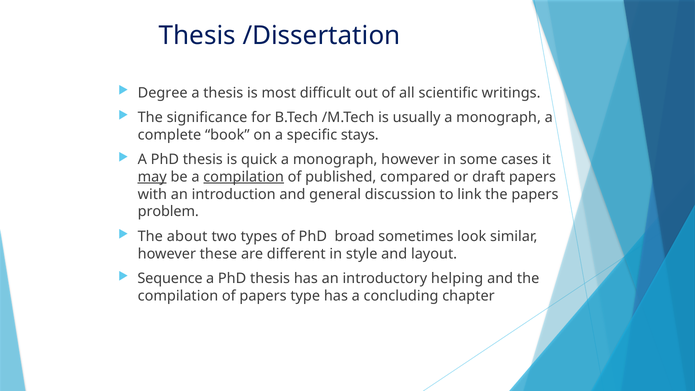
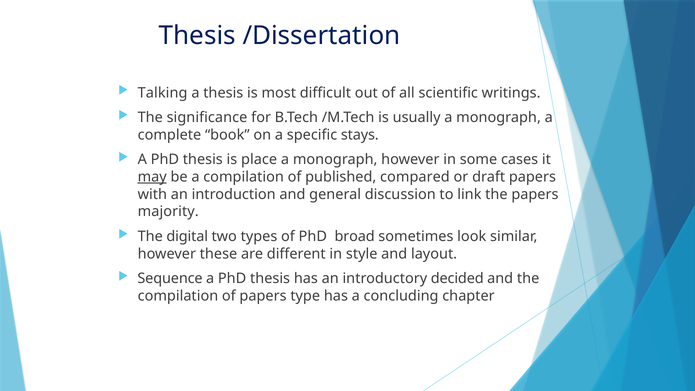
Degree: Degree -> Talking
quick: quick -> place
compilation at (244, 177) underline: present -> none
problem: problem -> majority
about: about -> digital
helping: helping -> decided
